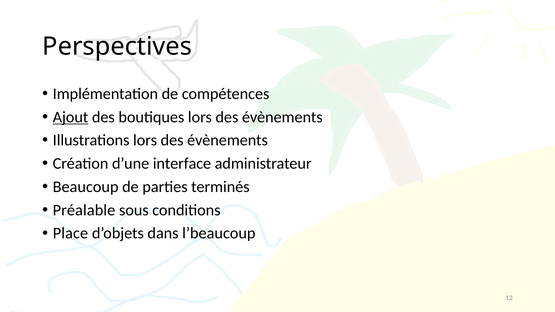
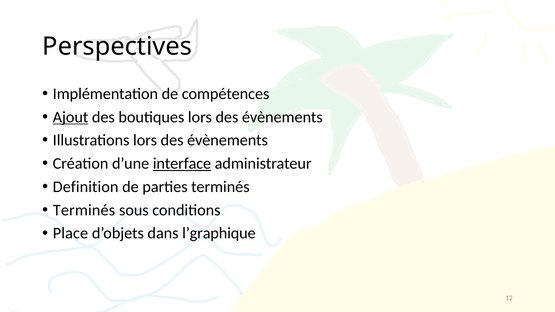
interface underline: none -> present
Beaucoup: Beaucoup -> Definition
Préalable at (84, 210): Préalable -> Terminés
l’beaucoup: l’beaucoup -> l’graphique
